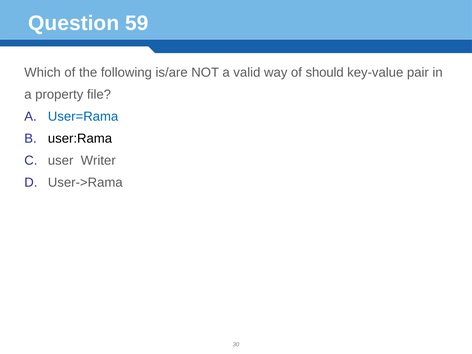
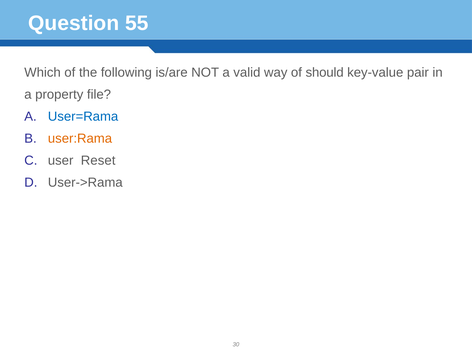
59: 59 -> 55
user:Rama colour: black -> orange
Writer: Writer -> Reset
